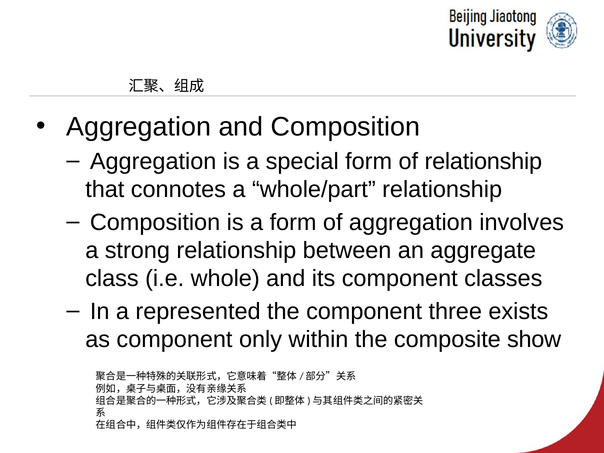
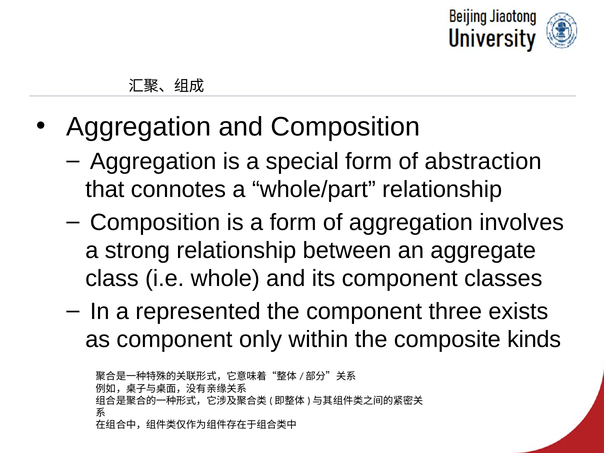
of relationship: relationship -> abstraction
show: show -> kinds
